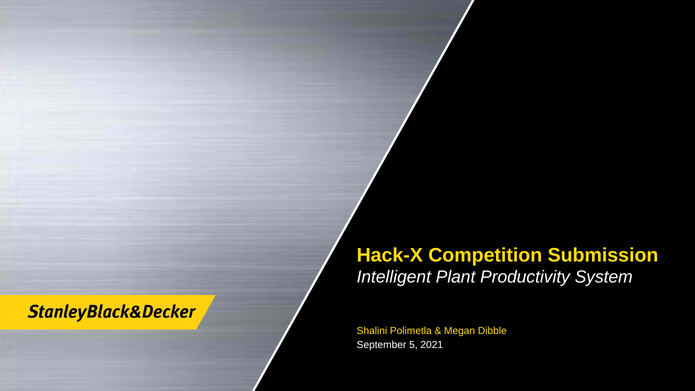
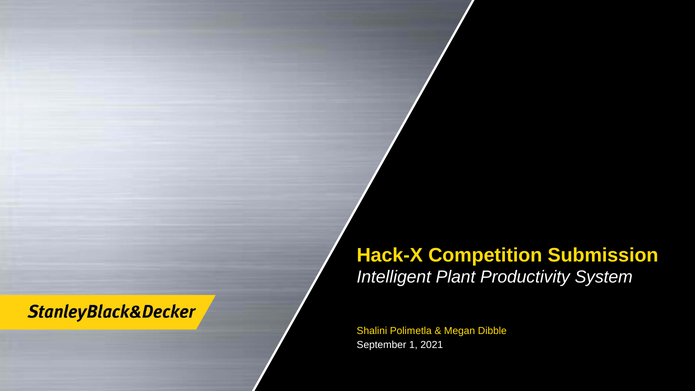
5: 5 -> 1
